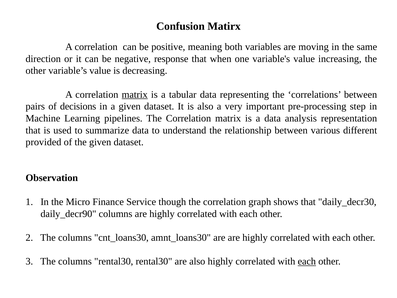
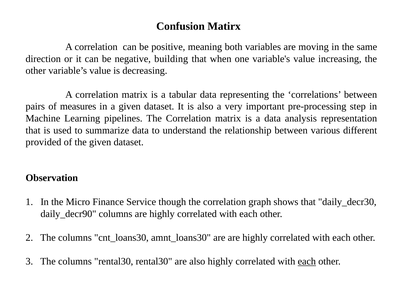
response: response -> building
matrix at (135, 94) underline: present -> none
decisions: decisions -> measures
